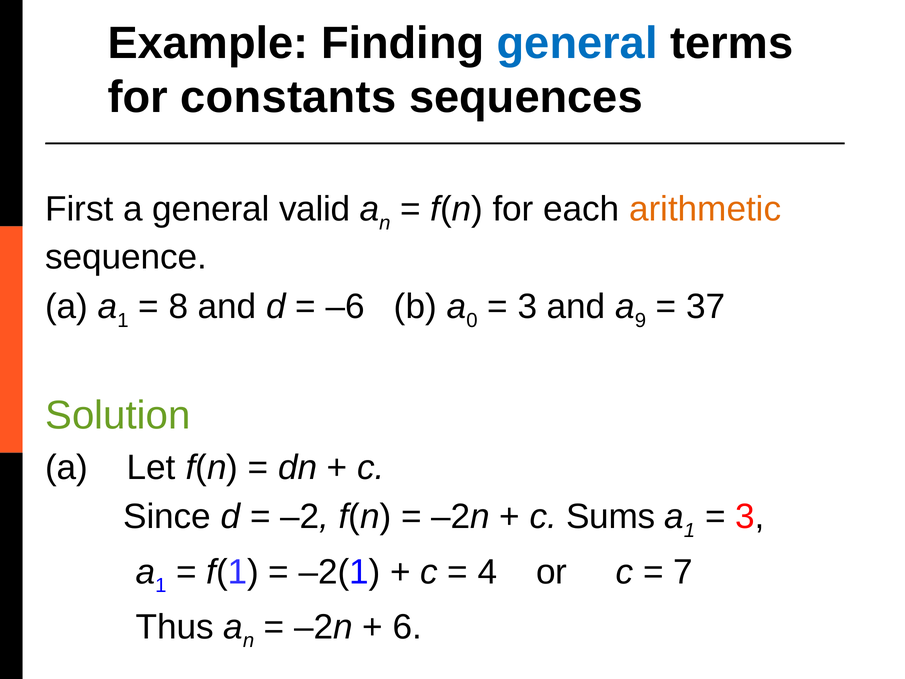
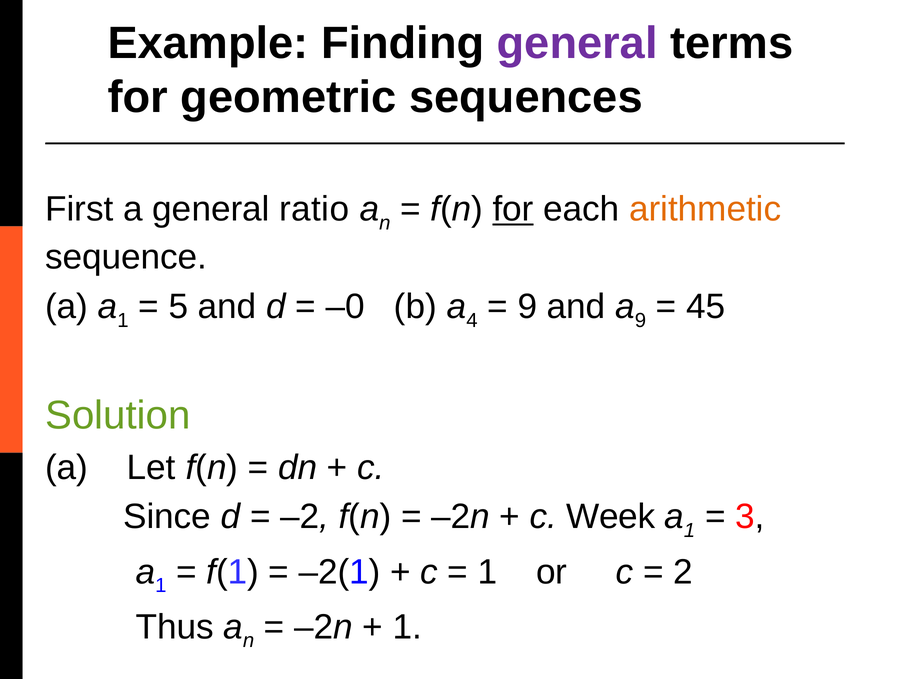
general at (577, 43) colour: blue -> purple
constants: constants -> geometric
valid: valid -> ratio
for at (513, 209) underline: none -> present
8: 8 -> 5
–6: –6 -> –0
0: 0 -> 4
3 at (527, 306): 3 -> 9
37: 37 -> 45
Sums: Sums -> Week
4 at (487, 572): 4 -> 1
7: 7 -> 2
6 at (407, 627): 6 -> 1
